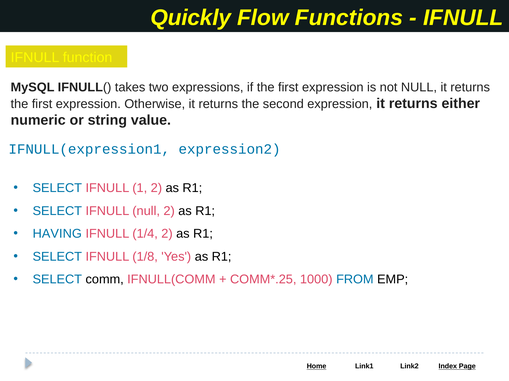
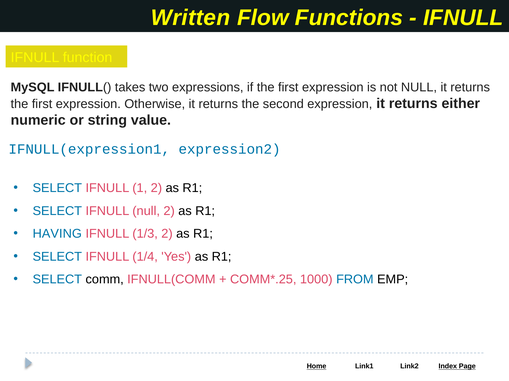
Quickly: Quickly -> Written
1/4: 1/4 -> 1/3
1/8: 1/8 -> 1/4
